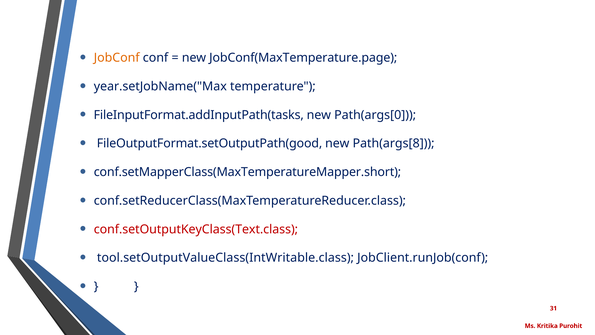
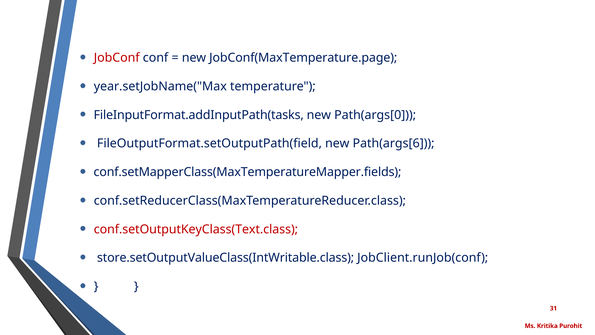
JobConf colour: orange -> red
FileOutputFormat.setOutputPath(good: FileOutputFormat.setOutputPath(good -> FileOutputFormat.setOutputPath(field
Path(args[8: Path(args[8 -> Path(args[6
conf.setMapperClass(MaxTemperatureMapper.short: conf.setMapperClass(MaxTemperatureMapper.short -> conf.setMapperClass(MaxTemperatureMapper.fields
tool.setOutputValueClass(IntWritable.class: tool.setOutputValueClass(IntWritable.class -> store.setOutputValueClass(IntWritable.class
